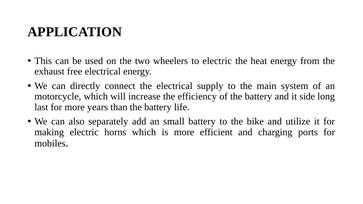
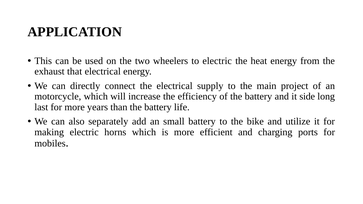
free: free -> that
system: system -> project
